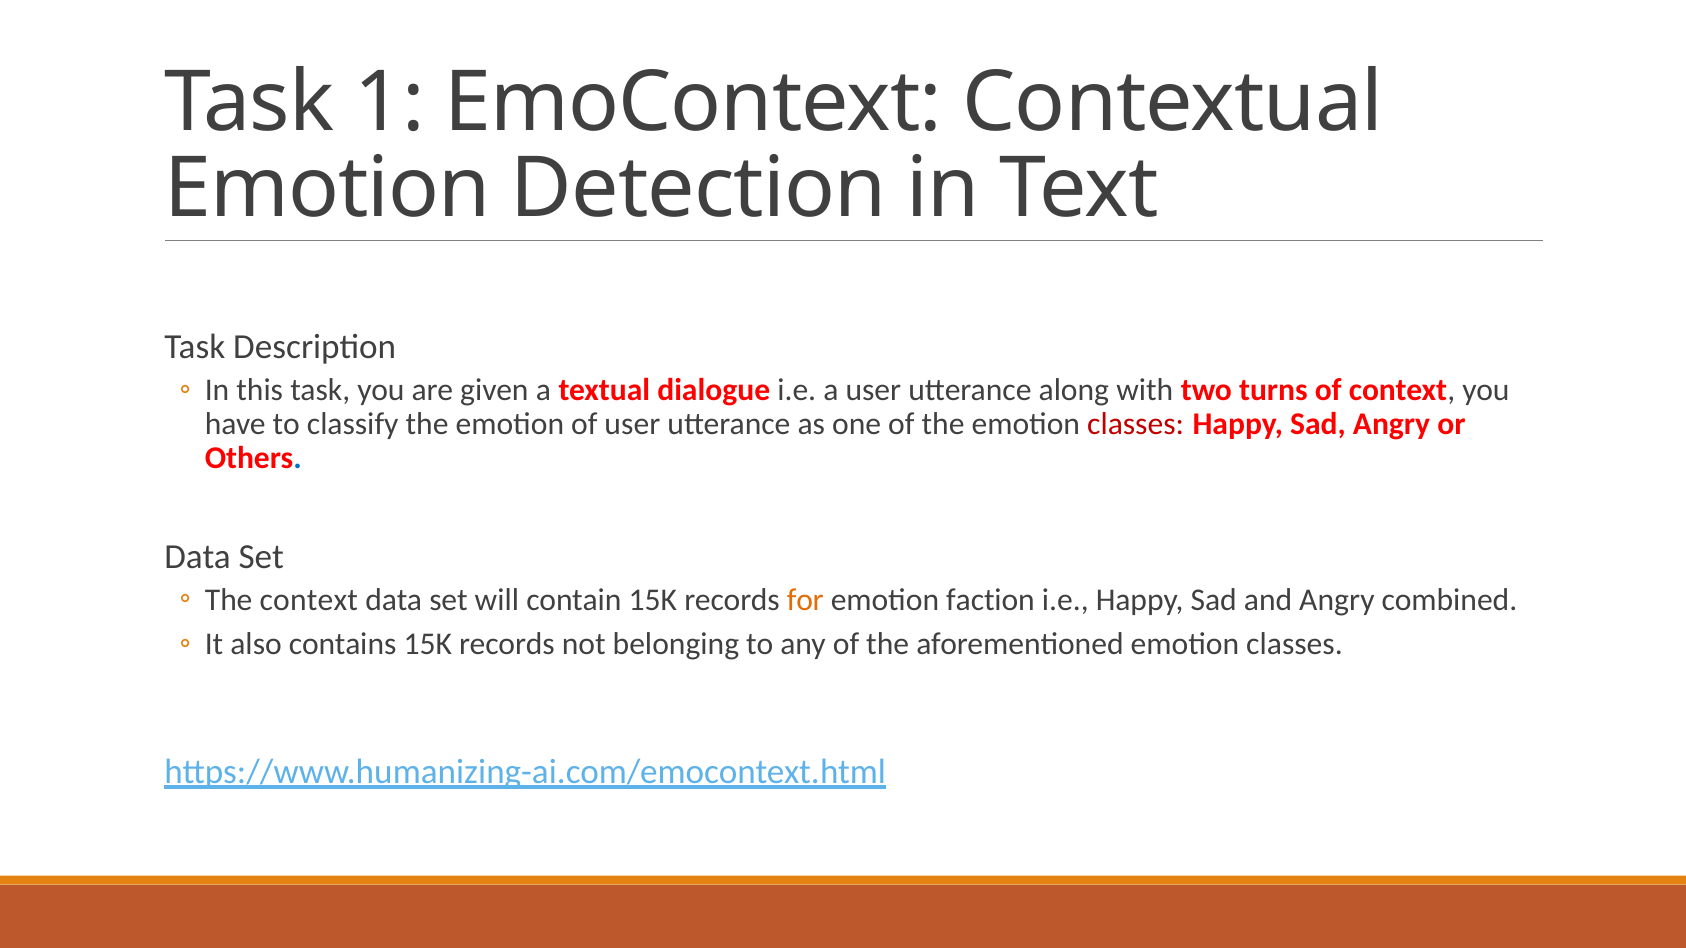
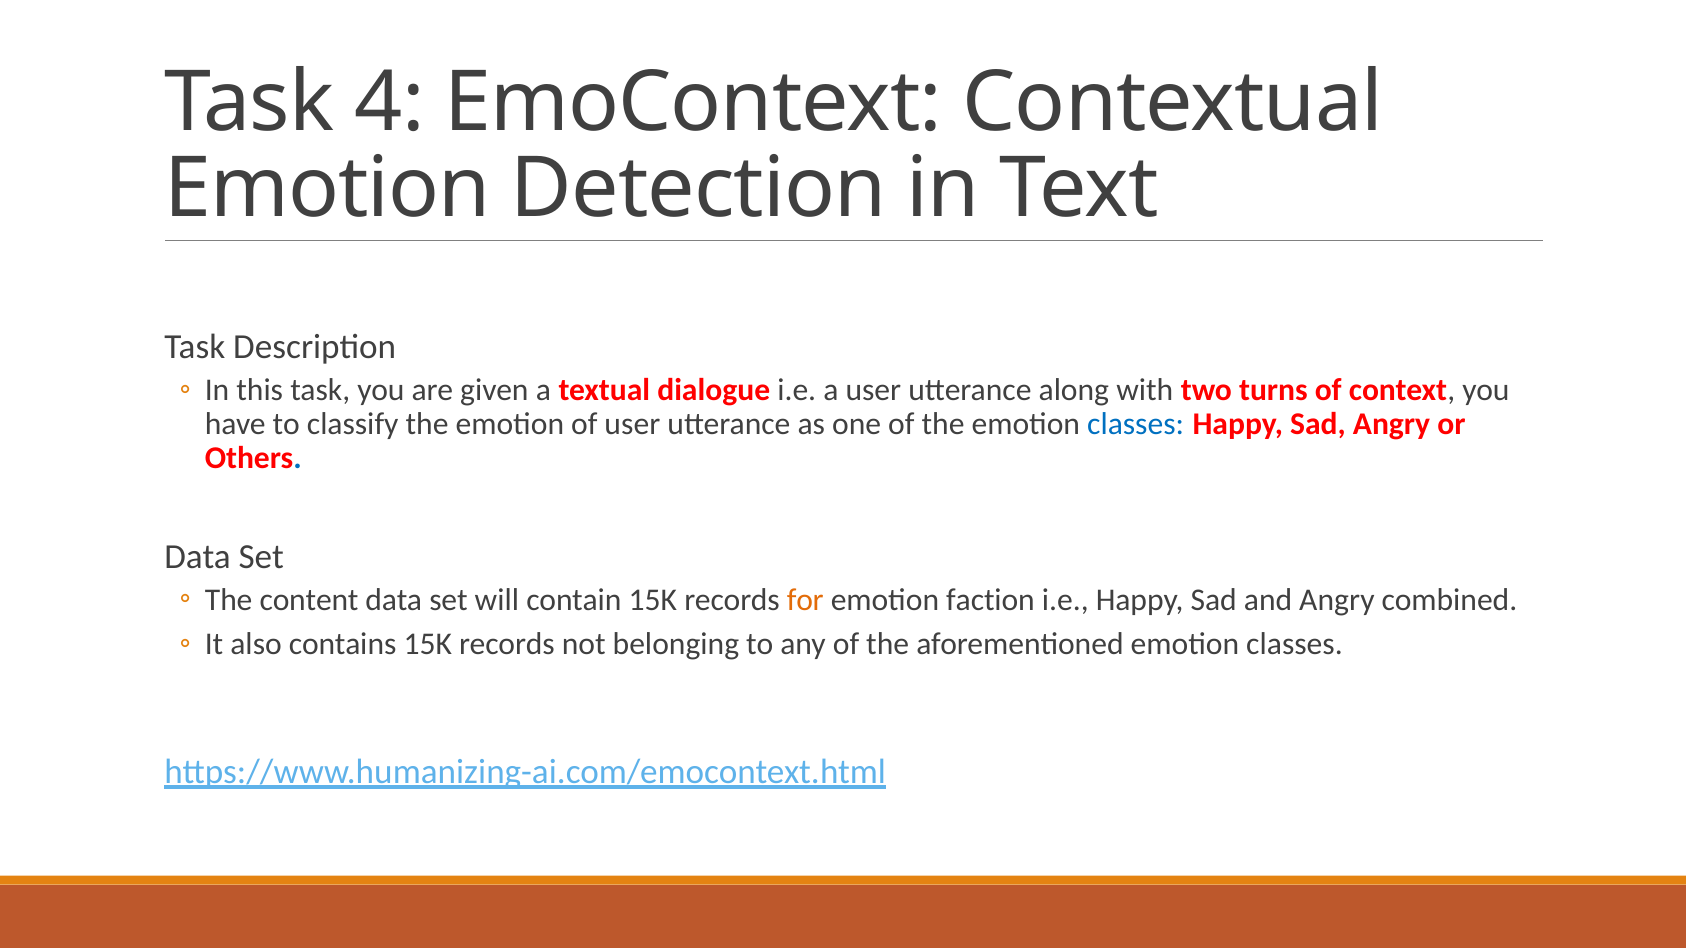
1: 1 -> 4
classes at (1136, 424) colour: red -> blue
The context: context -> content
